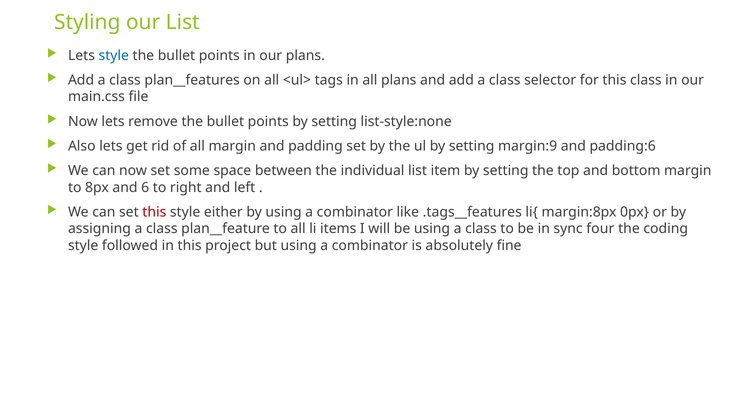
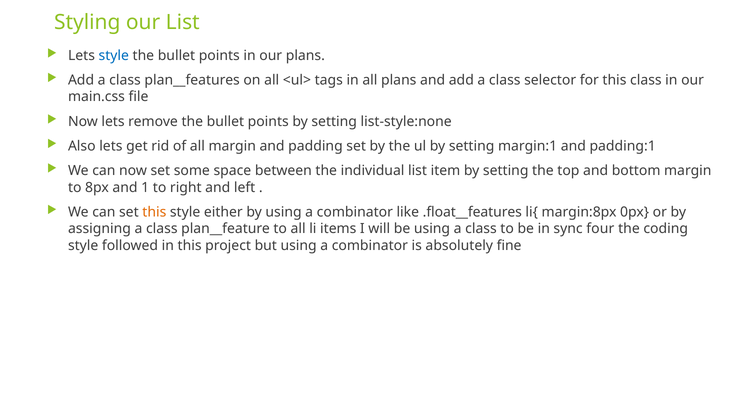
margin:9: margin:9 -> margin:1
padding:6: padding:6 -> padding:1
6: 6 -> 1
this at (154, 212) colour: red -> orange
.tags__features: .tags__features -> .float__features
